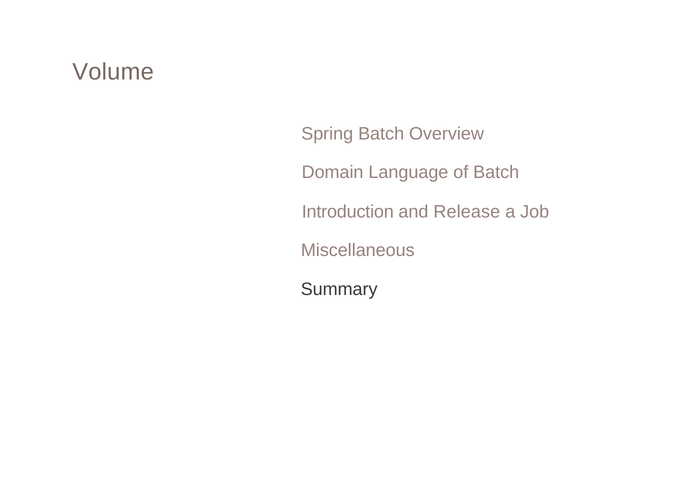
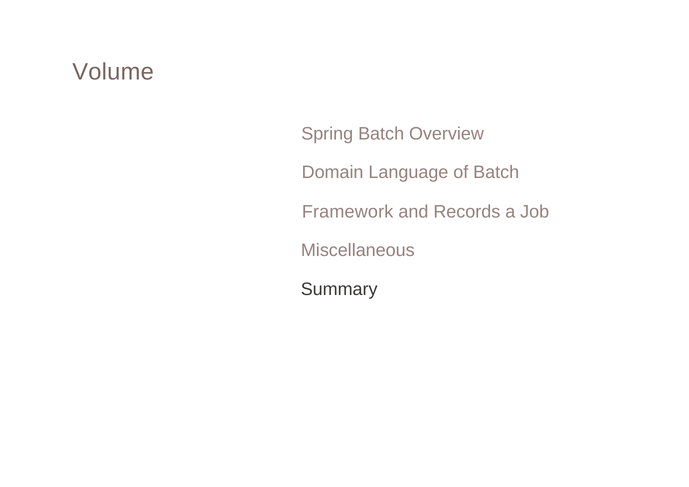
Introduction: Introduction -> Framework
Release: Release -> Records
